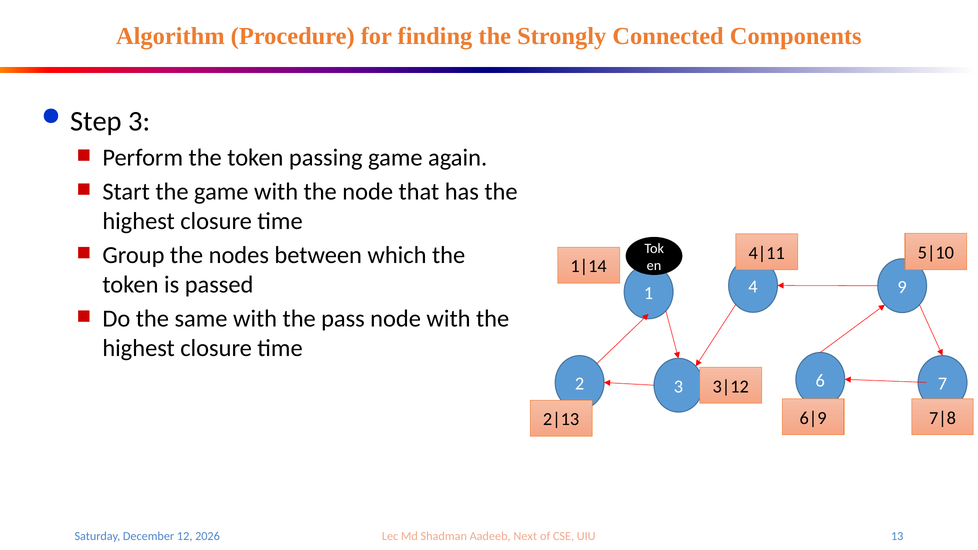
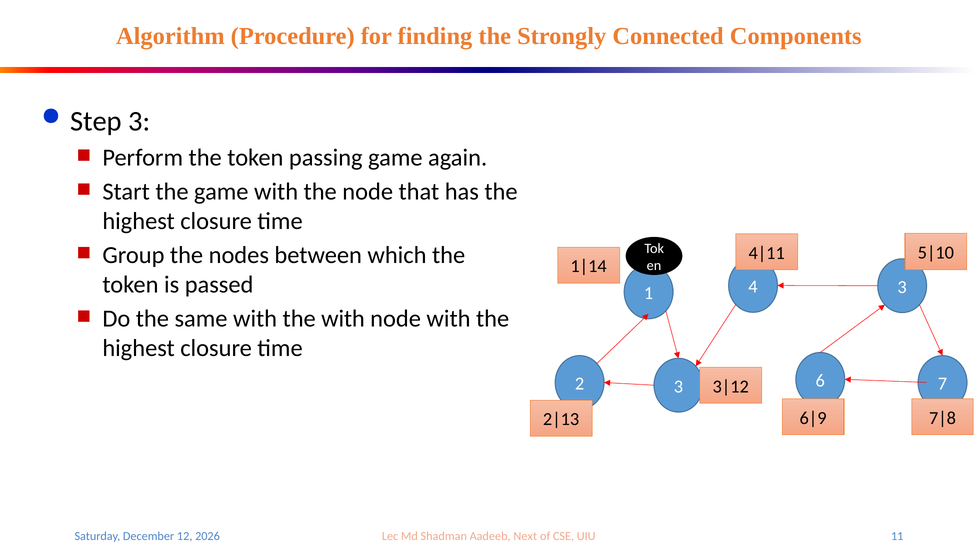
4 9: 9 -> 3
the pass: pass -> with
13: 13 -> 11
